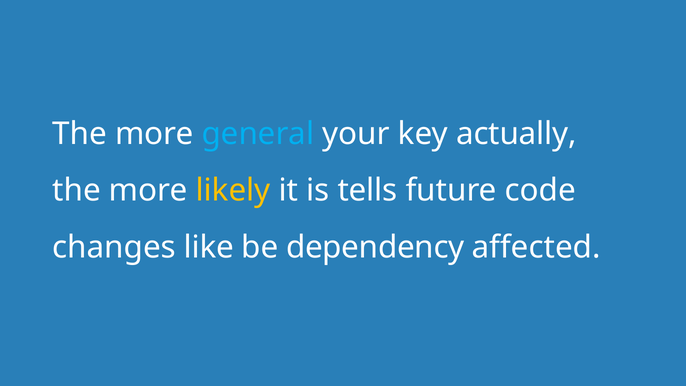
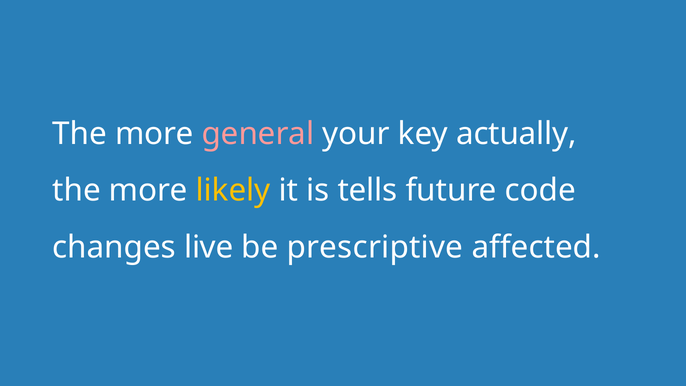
general colour: light blue -> pink
like: like -> live
dependency: dependency -> prescriptive
